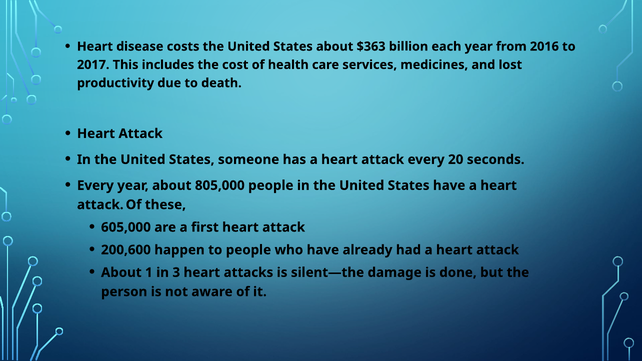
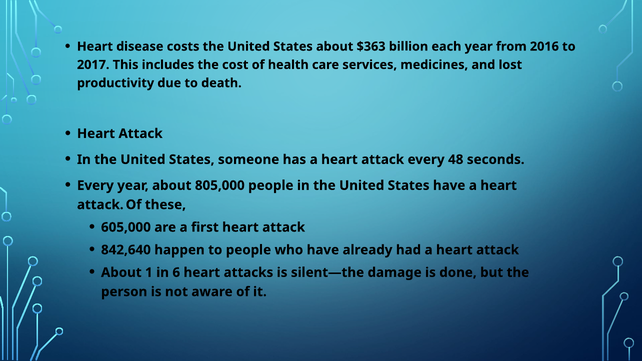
20: 20 -> 48
200,600: 200,600 -> 842,640
3: 3 -> 6
